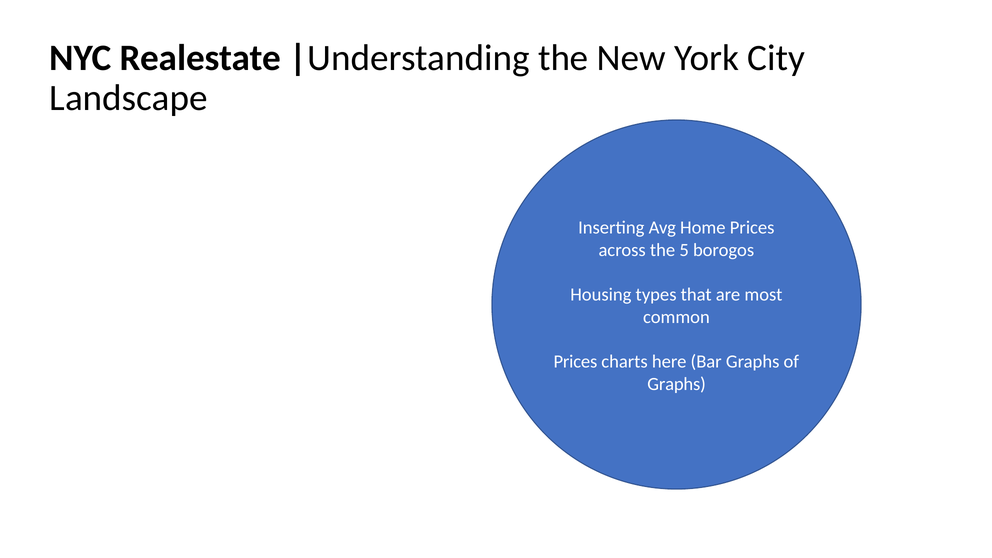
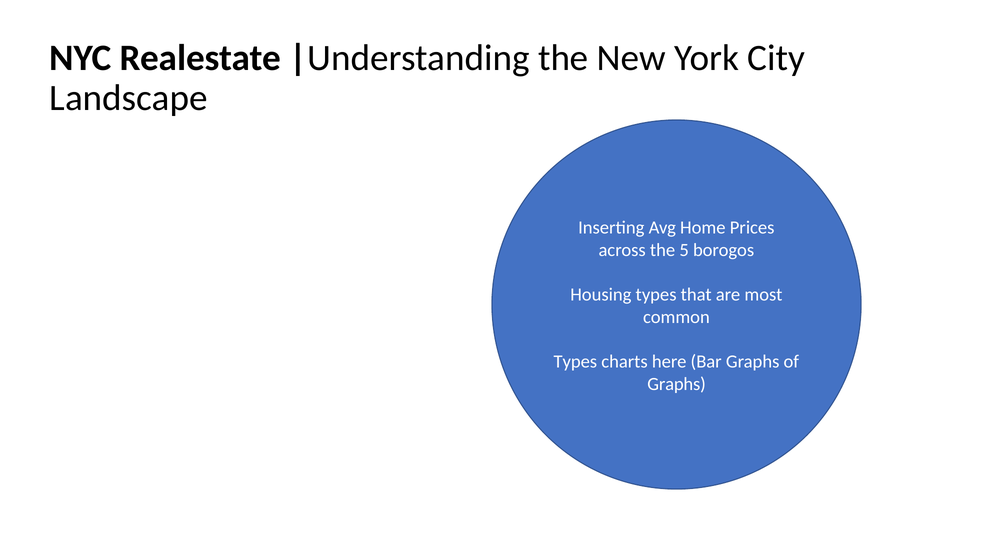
Prices at (575, 362): Prices -> Types
